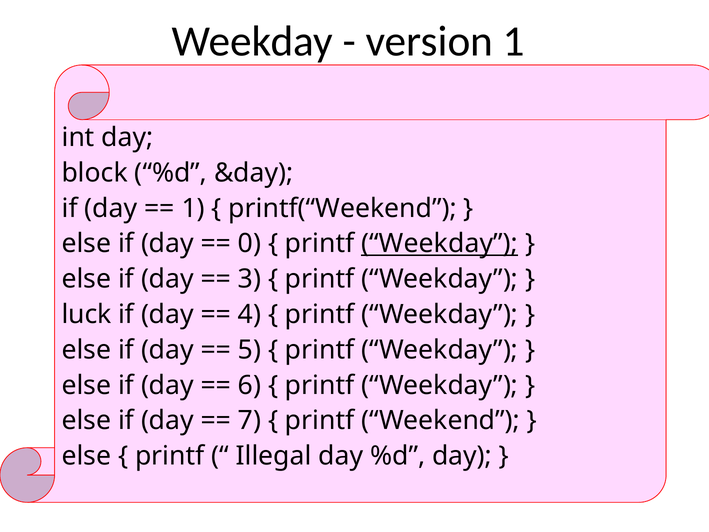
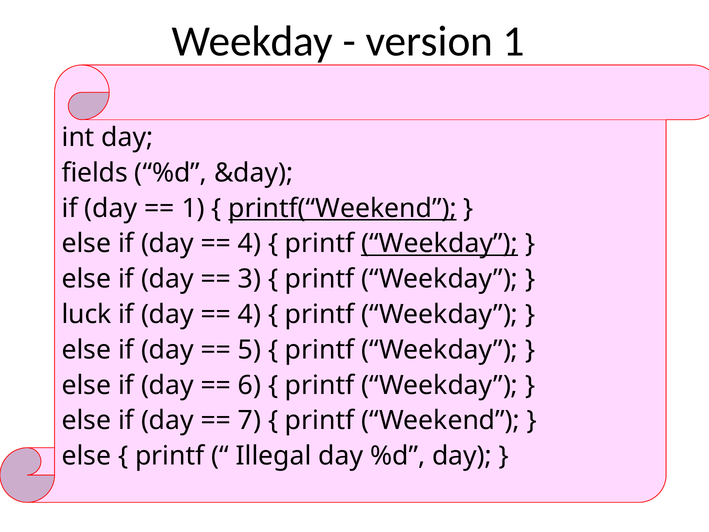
block: block -> fields
printf(“Weekend underline: none -> present
0 at (250, 244): 0 -> 4
